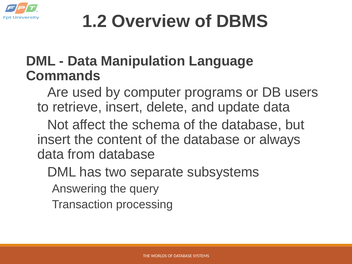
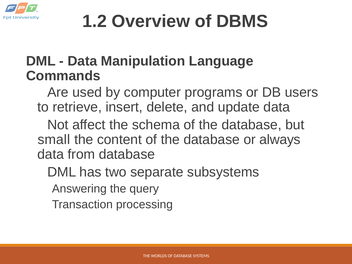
insert at (54, 140): insert -> small
